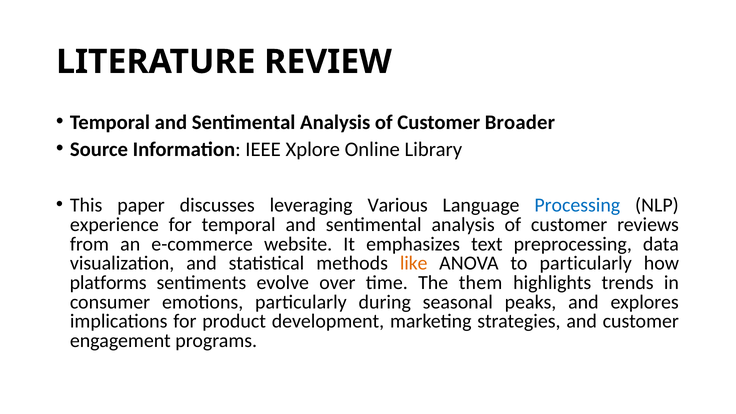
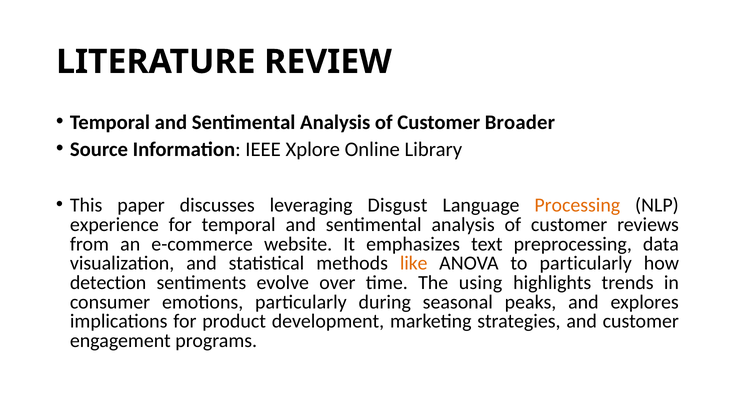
Various: Various -> Disgust
Processing colour: blue -> orange
platforms: platforms -> detection
them: them -> using
